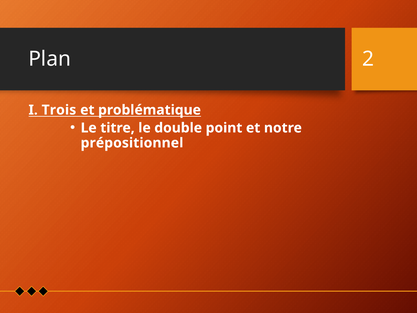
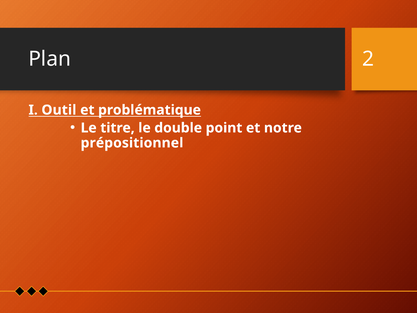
Trois: Trois -> Outil
